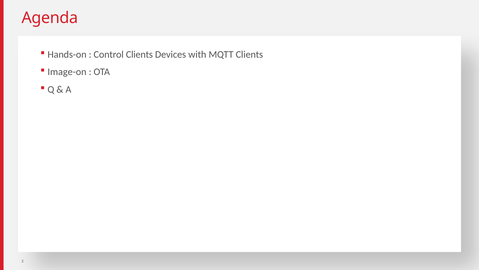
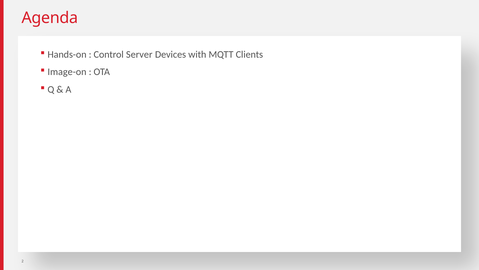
Control Clients: Clients -> Server
